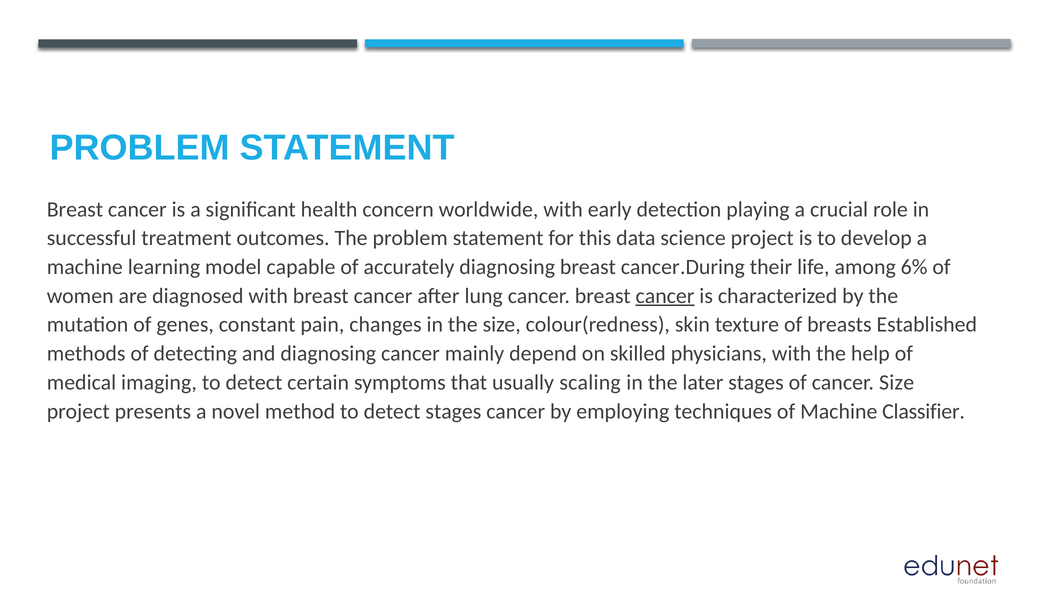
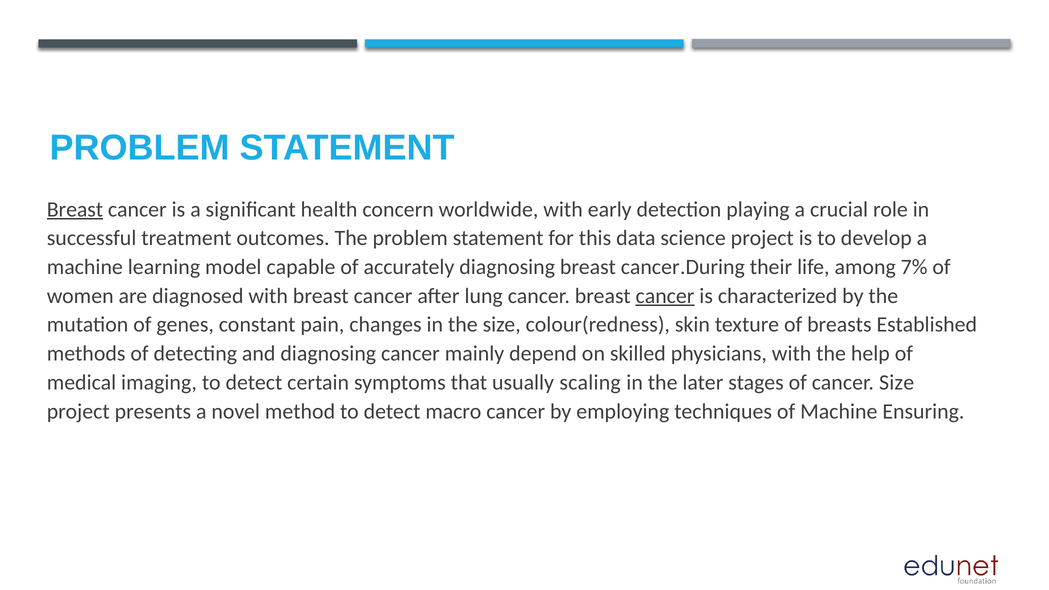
Breast at (75, 209) underline: none -> present
6%: 6% -> 7%
detect stages: stages -> macro
Classifier: Classifier -> Ensuring
